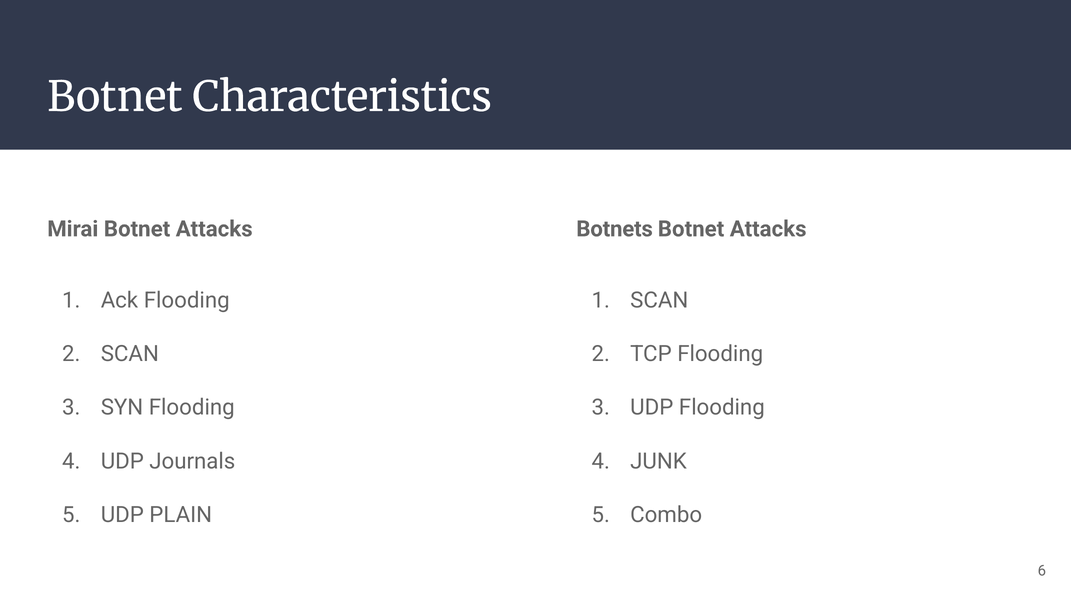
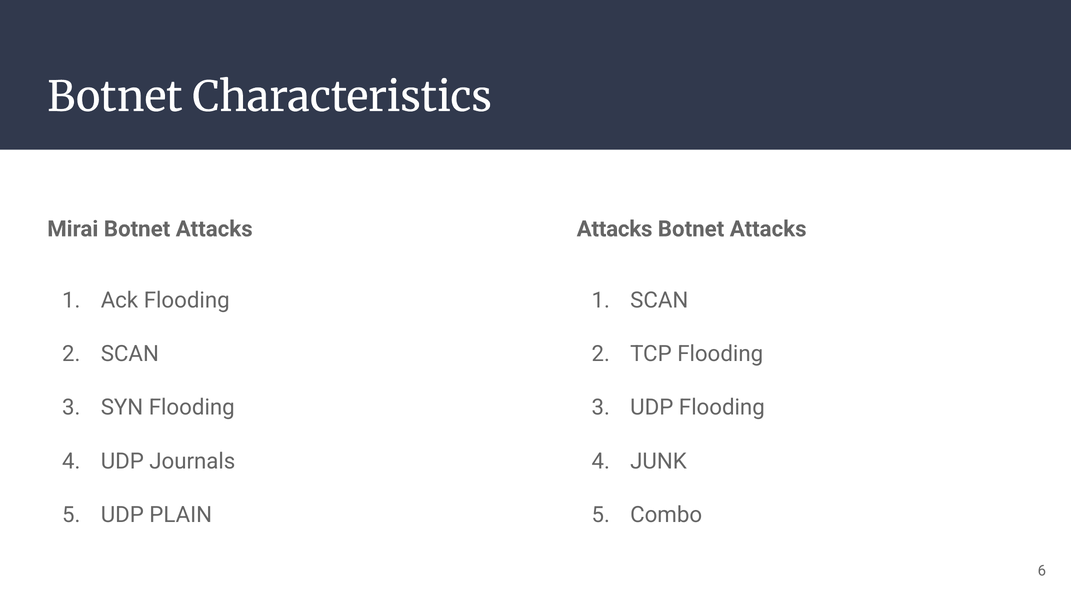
Botnets at (615, 229): Botnets -> Attacks
